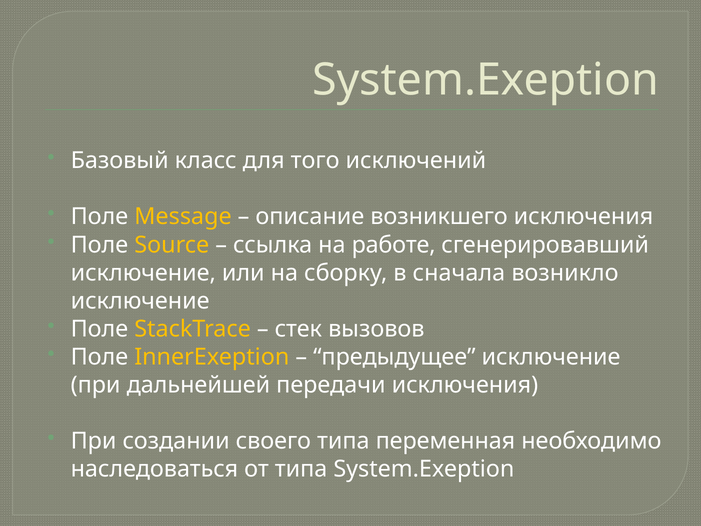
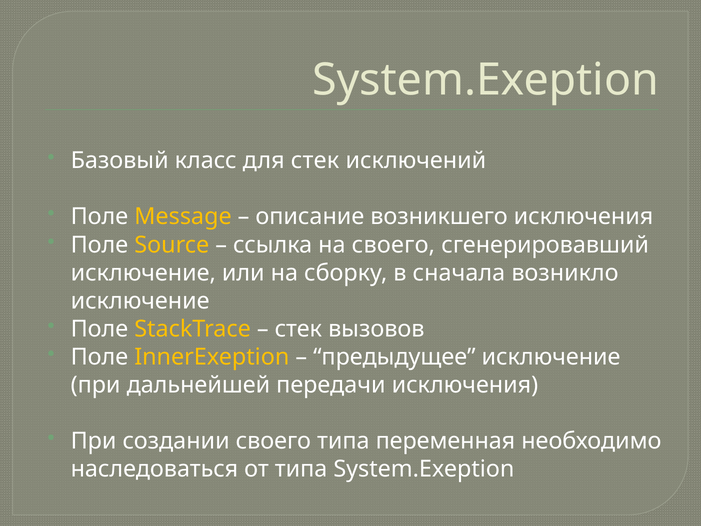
для того: того -> стек
на работе: работе -> своего
